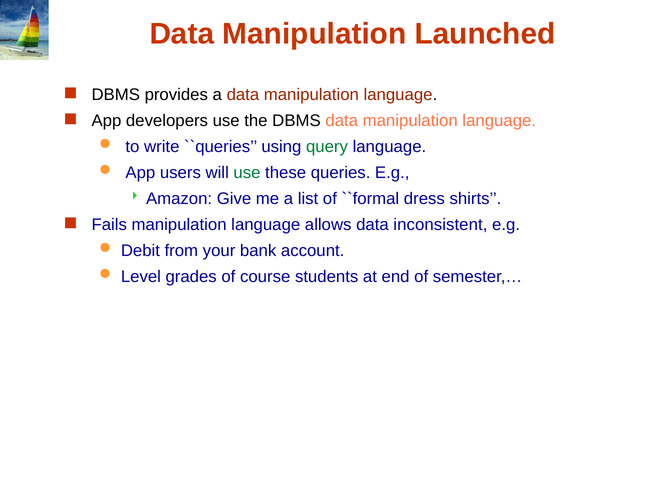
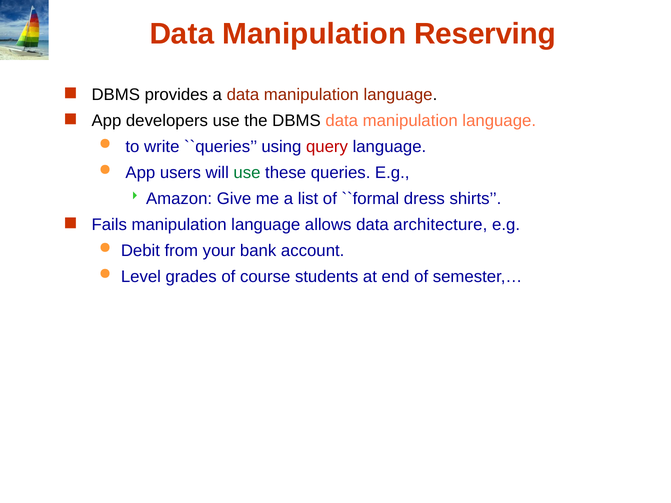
Launched: Launched -> Reserving
query colour: green -> red
inconsistent: inconsistent -> architecture
